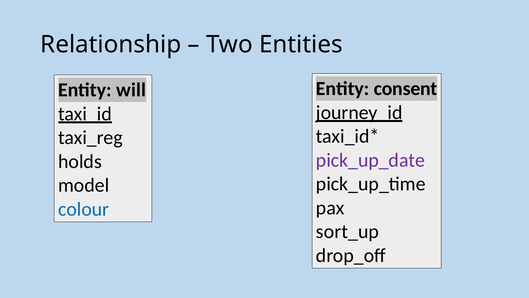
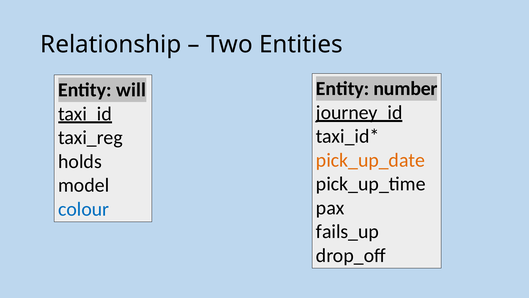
consent: consent -> number
pick_up_date colour: purple -> orange
sort_up: sort_up -> fails_up
